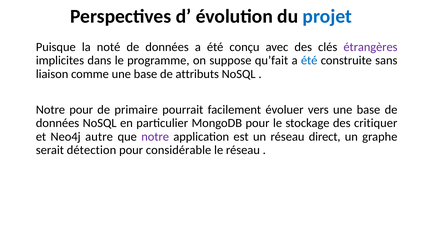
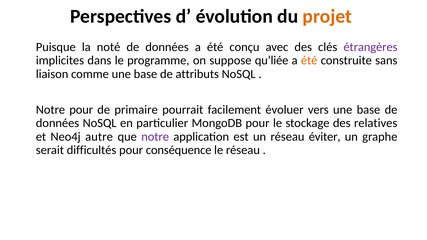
projet colour: blue -> orange
qu’fait: qu’fait -> qu’liée
été at (309, 61) colour: blue -> orange
critiquer: critiquer -> relatives
direct: direct -> éviter
détection: détection -> difficultés
considérable: considérable -> conséquence
